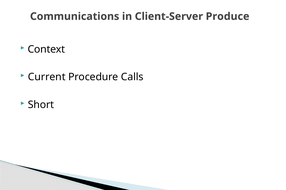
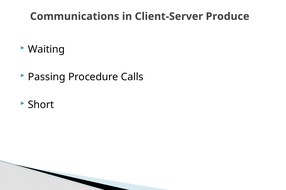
Context: Context -> Waiting
Current: Current -> Passing
